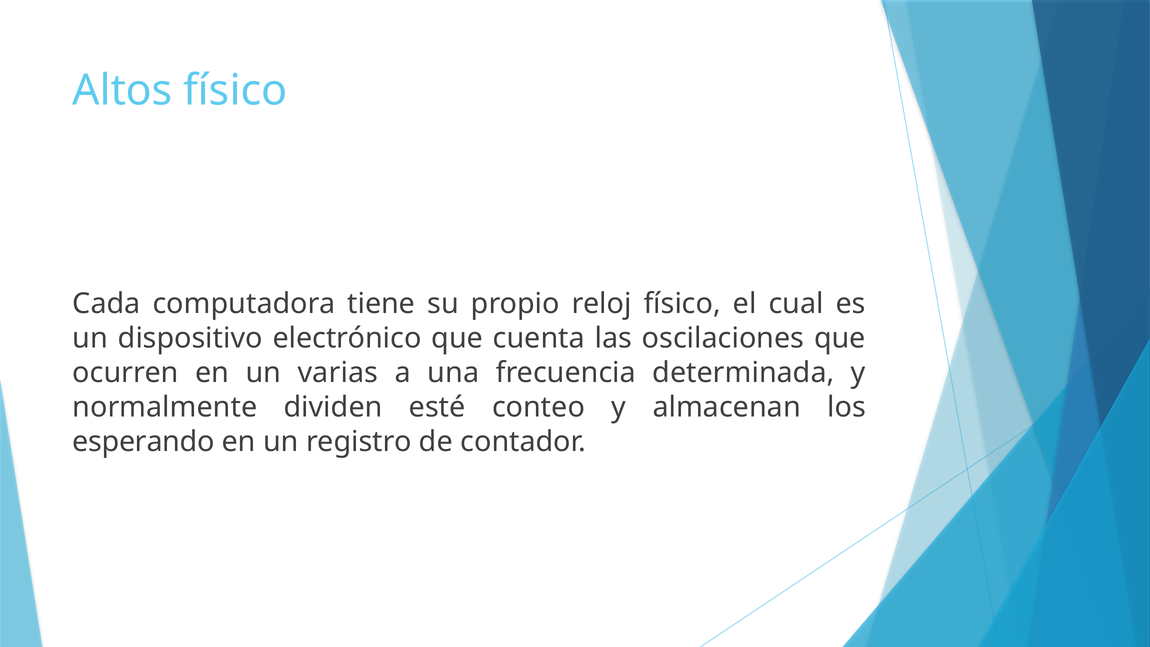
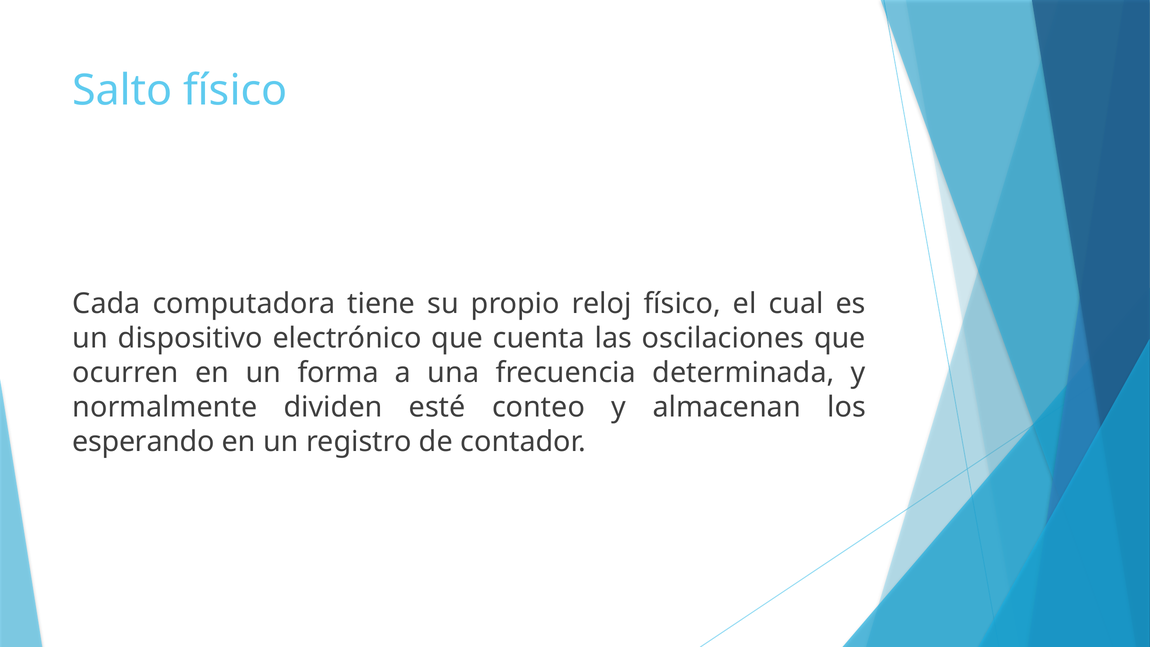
Altos: Altos -> Salto
varias: varias -> forma
